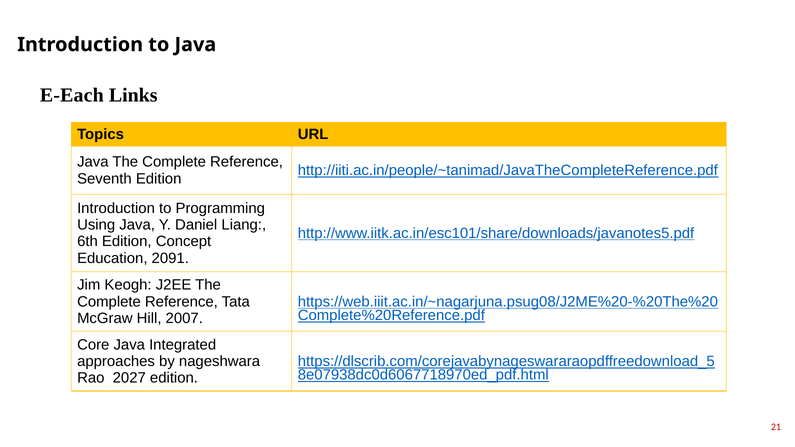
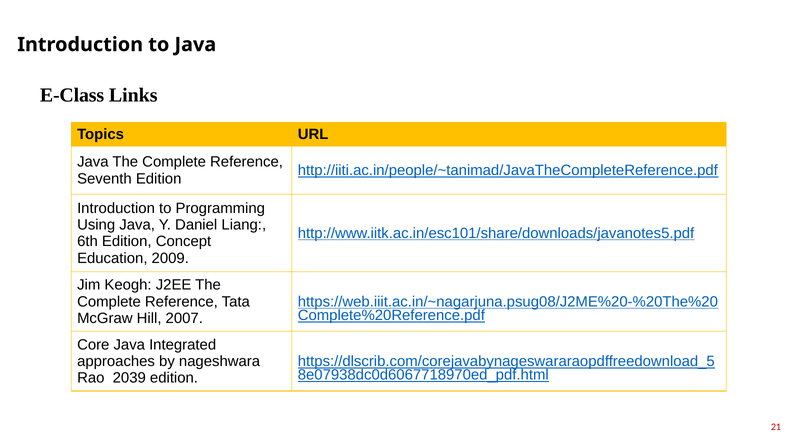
E-Each: E-Each -> E-Class
2091: 2091 -> 2009
2027: 2027 -> 2039
